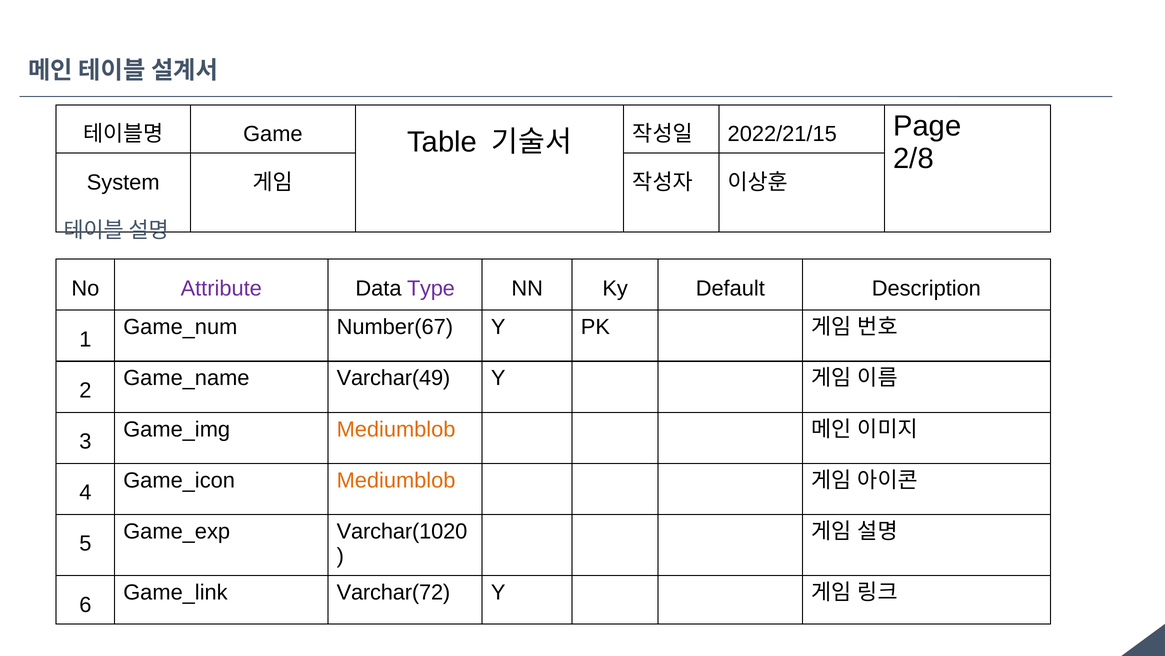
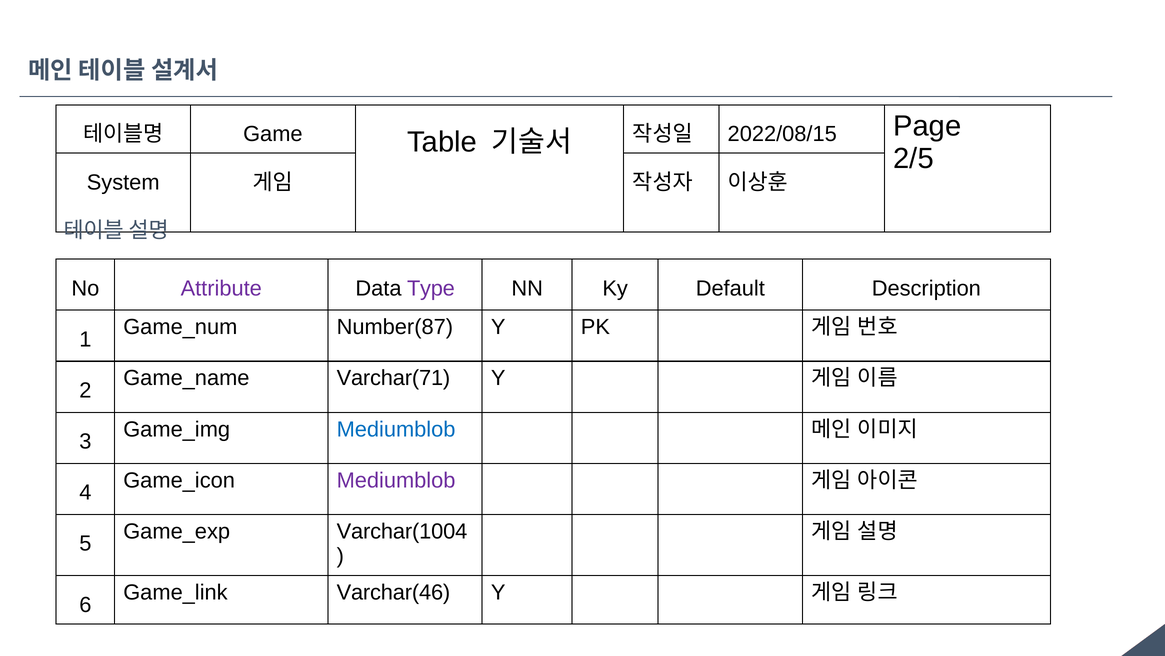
2022/21/15: 2022/21/15 -> 2022/08/15
2/8: 2/8 -> 2/5
Number(67: Number(67 -> Number(87
Varchar(49: Varchar(49 -> Varchar(71
Mediumblob at (396, 429) colour: orange -> blue
Mediumblob at (396, 480) colour: orange -> purple
Varchar(1020: Varchar(1020 -> Varchar(1004
Varchar(72: Varchar(72 -> Varchar(46
